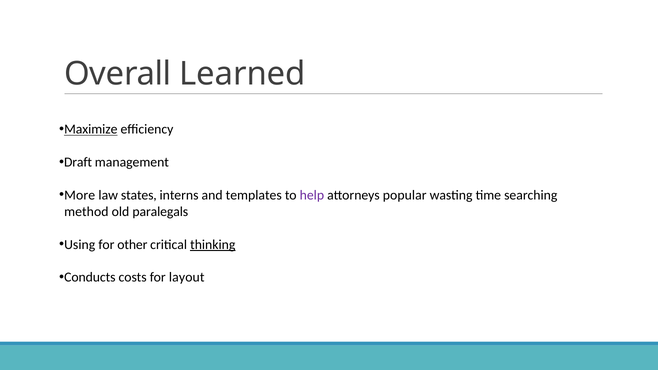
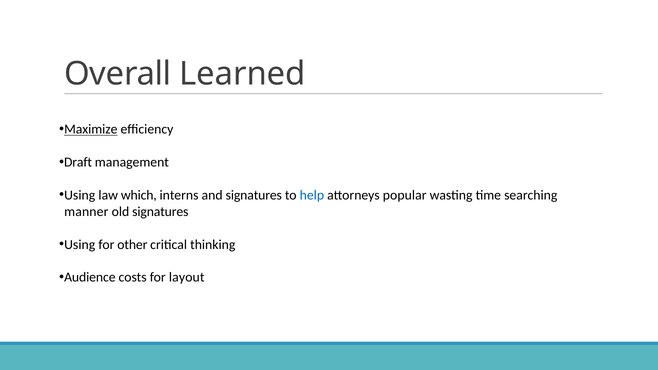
More at (80, 195): More -> Using
states: states -> which
and templates: templates -> signatures
help colour: purple -> blue
method: method -> manner
old paralegals: paralegals -> signatures
thinking underline: present -> none
Conducts: Conducts -> Audience
